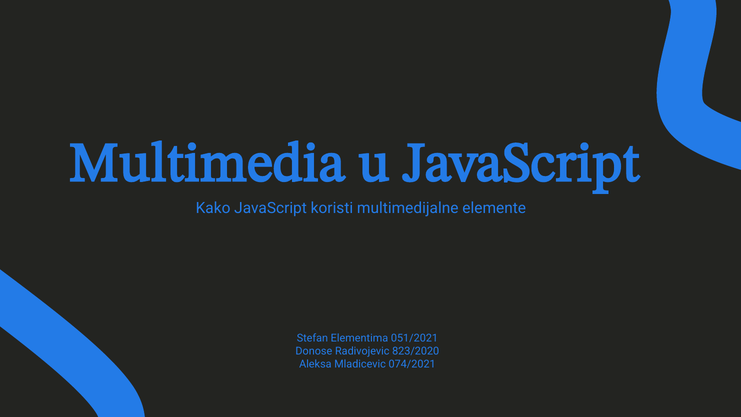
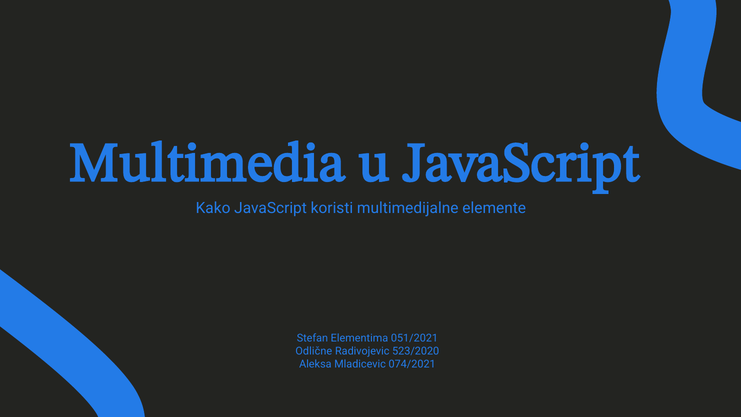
Donose: Donose -> Odlične
823/2020: 823/2020 -> 523/2020
